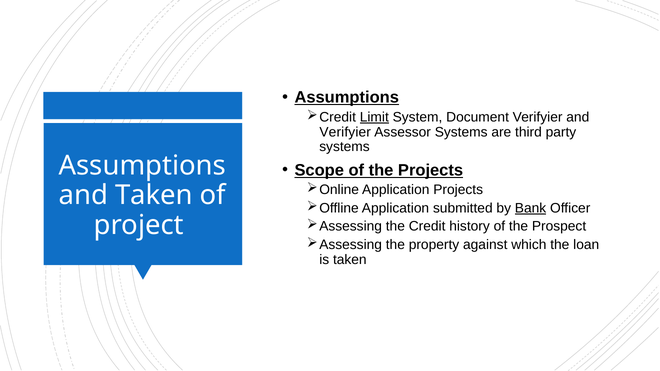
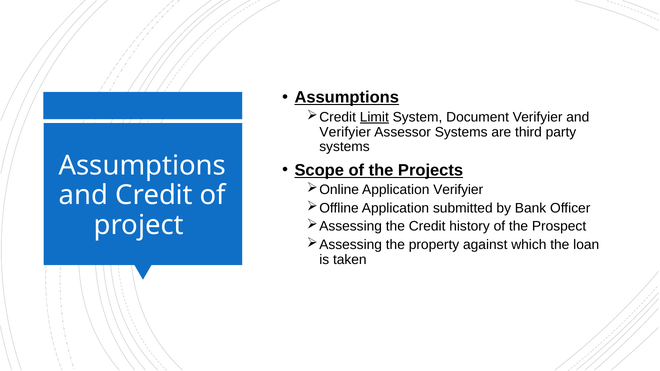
Application Projects: Projects -> Verifyier
and Taken: Taken -> Credit
Bank underline: present -> none
